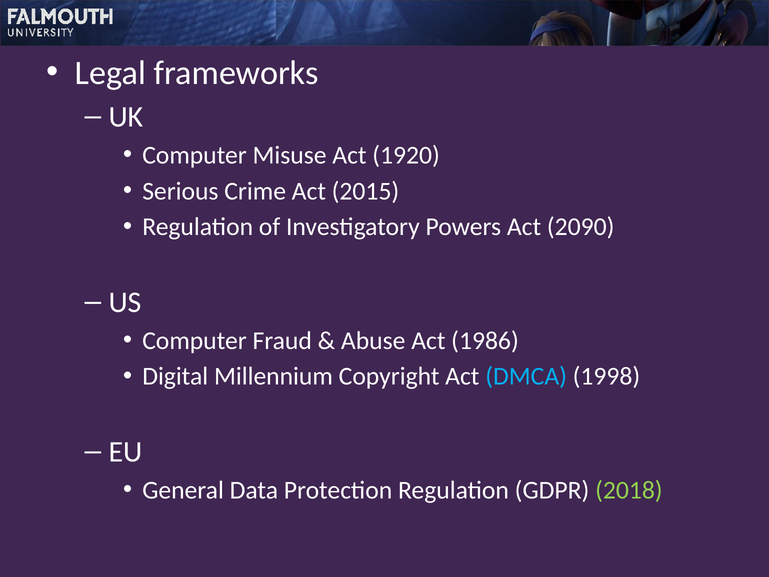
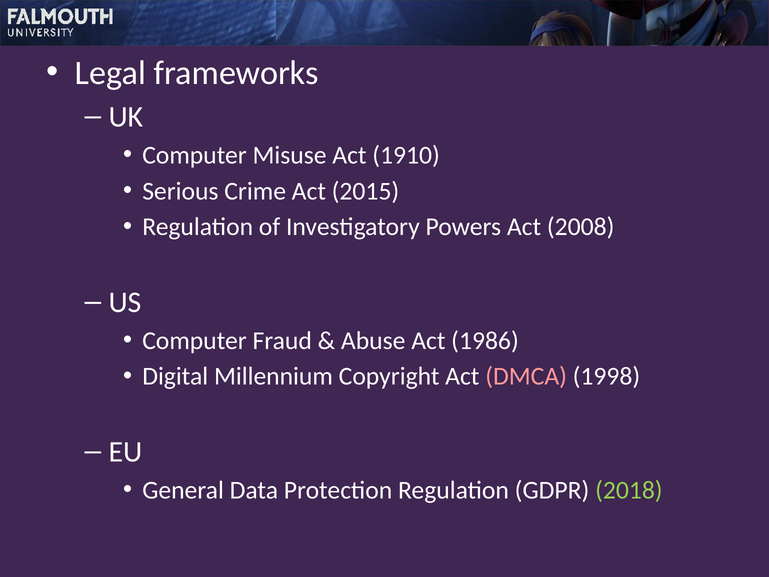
1920: 1920 -> 1910
2090: 2090 -> 2008
DMCA colour: light blue -> pink
